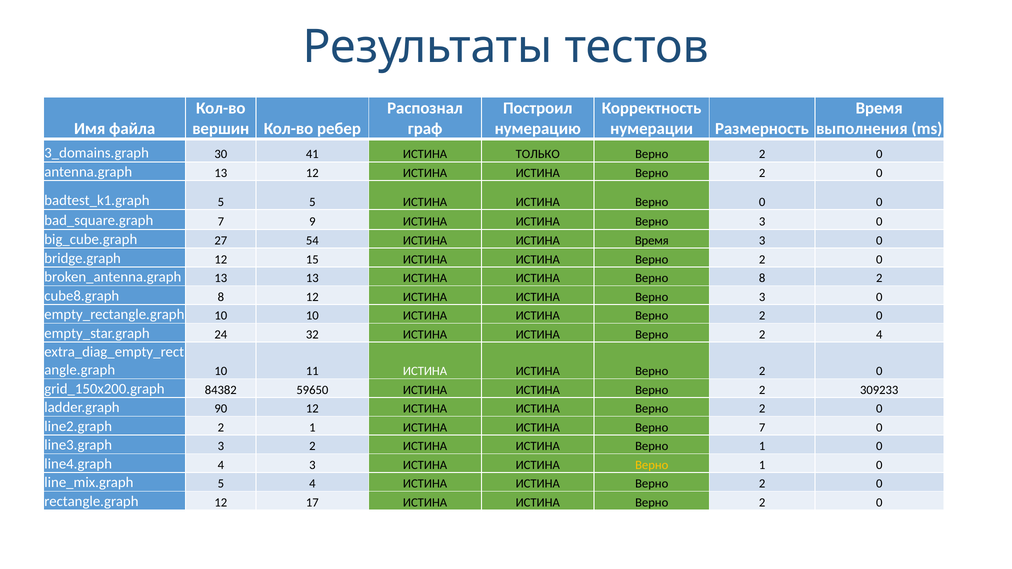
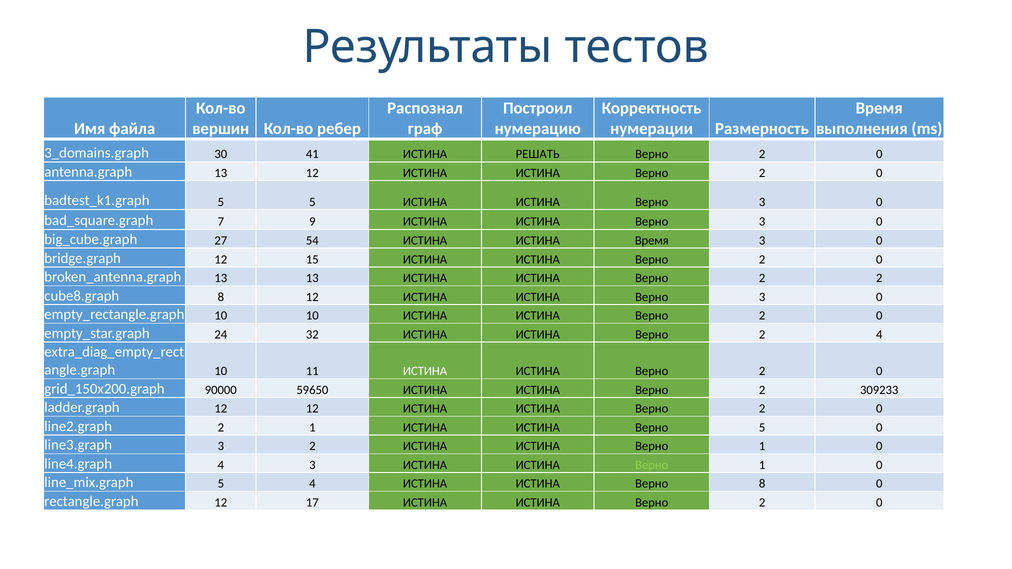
ТОЛЬКО: ТОЛЬКО -> РЕШАТЬ
0 at (762, 202): 0 -> 3
8 at (762, 278): 8 -> 2
84382: 84382 -> 90000
ladder.graph 90: 90 -> 12
Верно 7: 7 -> 5
Верно at (652, 465) colour: yellow -> light green
2 at (762, 484): 2 -> 8
